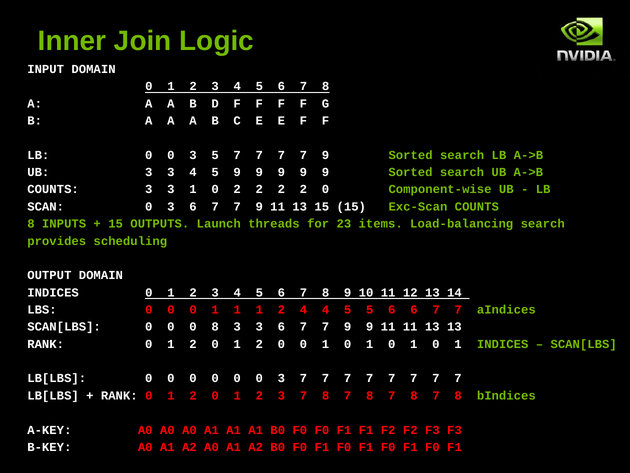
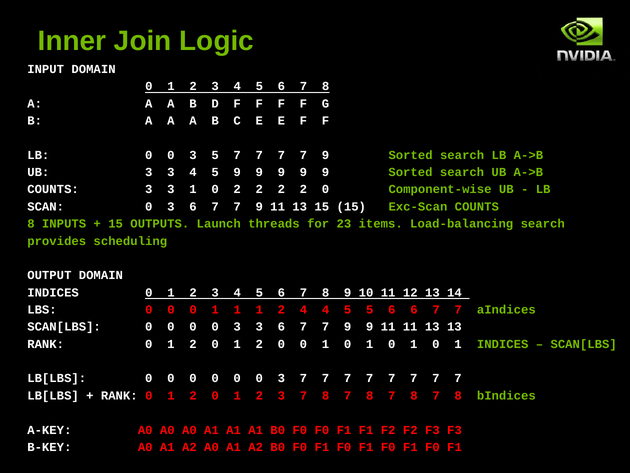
8 at (215, 327): 8 -> 0
